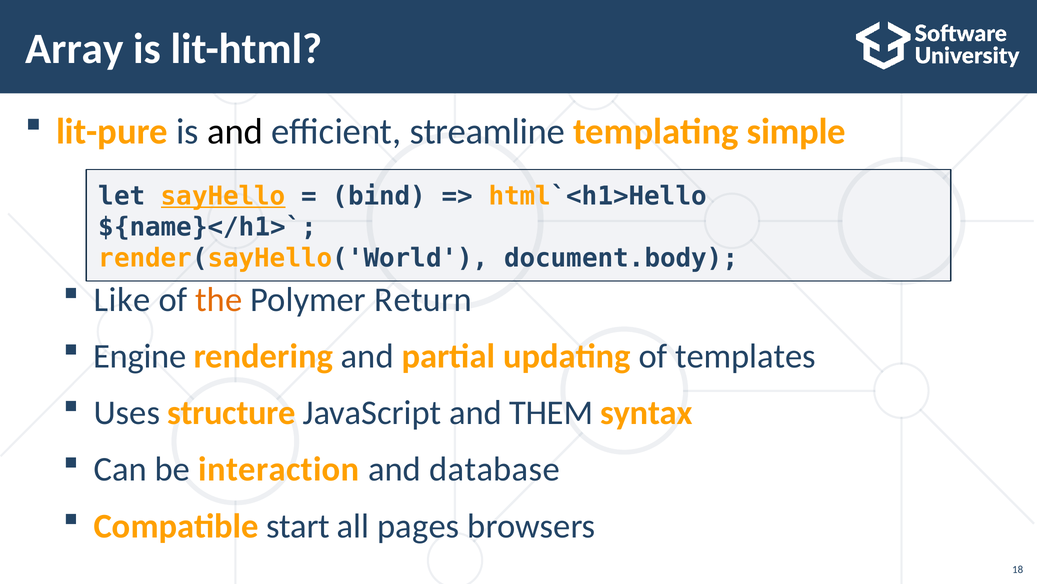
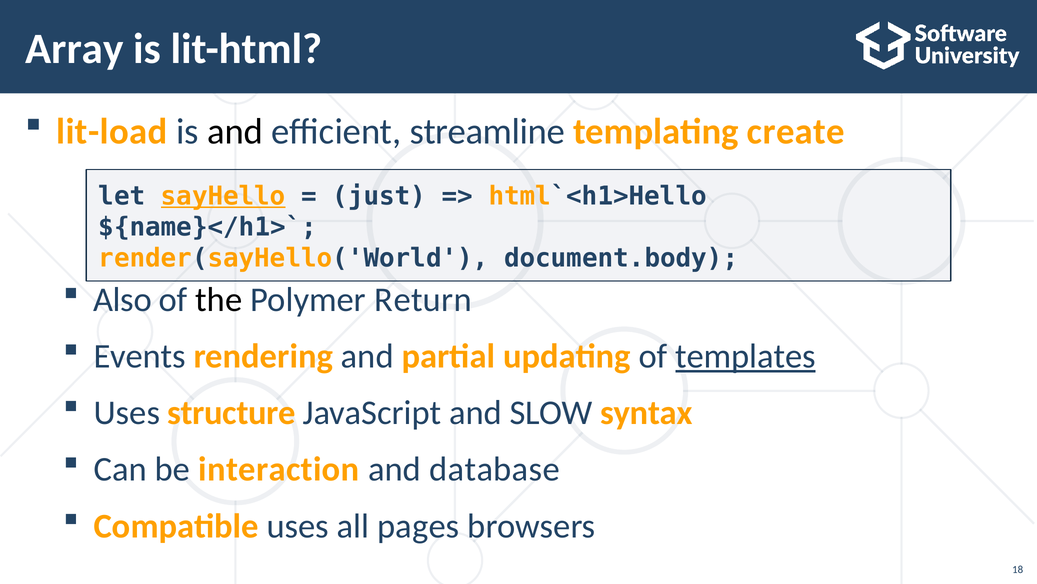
lit-pure: lit-pure -> lit-load
simple: simple -> create
bind: bind -> just
Like: Like -> Also
the colour: orange -> black
Engine: Engine -> Events
templates underline: none -> present
THEM: THEM -> SLOW
Compatible start: start -> uses
